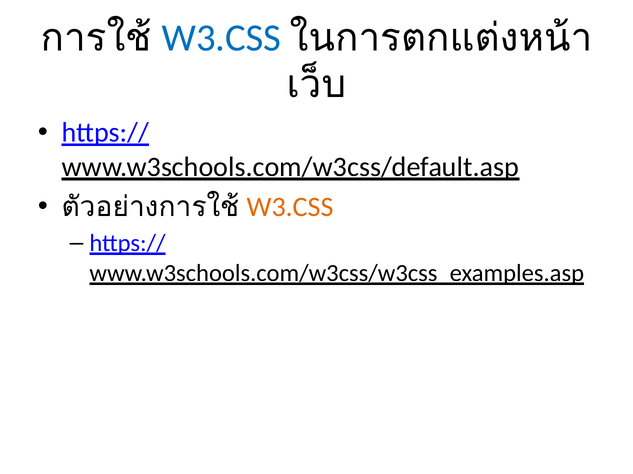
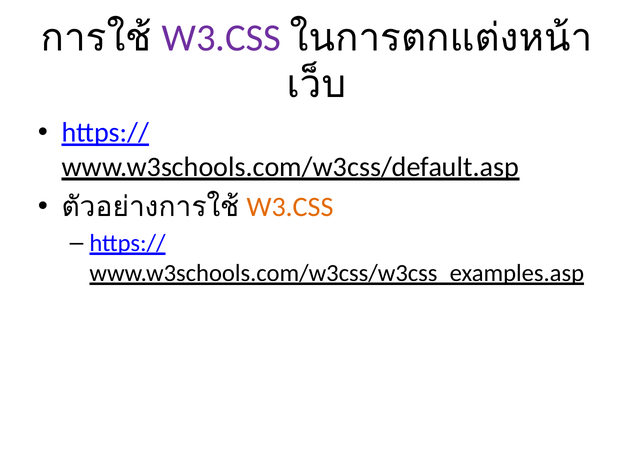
W3.CSS at (221, 38) colour: blue -> purple
